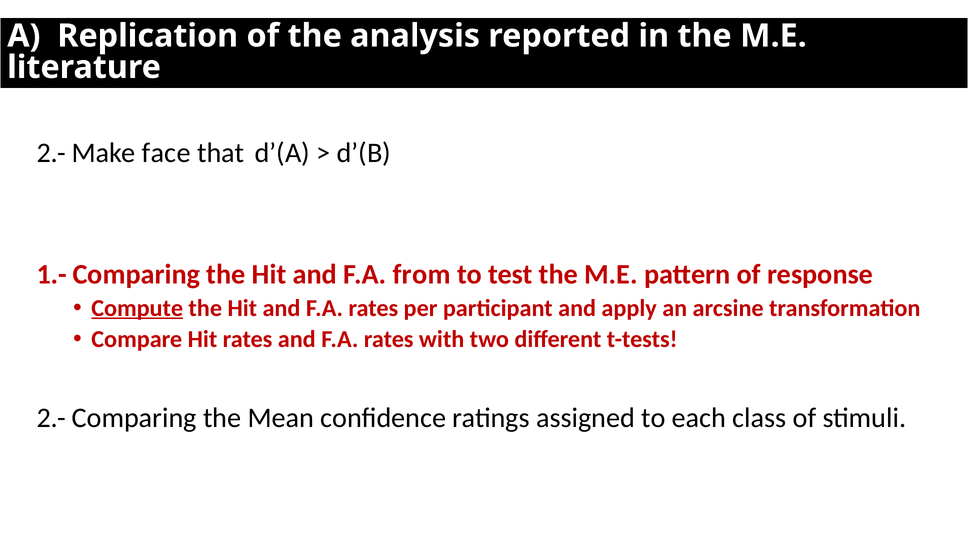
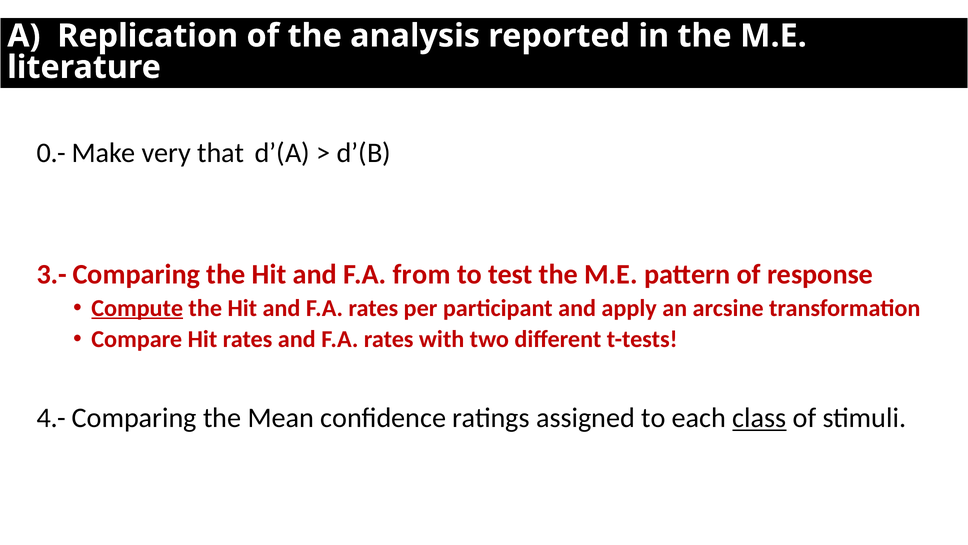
2.- at (51, 153): 2.- -> 0.-
face: face -> very
1.-: 1.- -> 3.-
2.- at (51, 418): 2.- -> 4.-
class underline: none -> present
